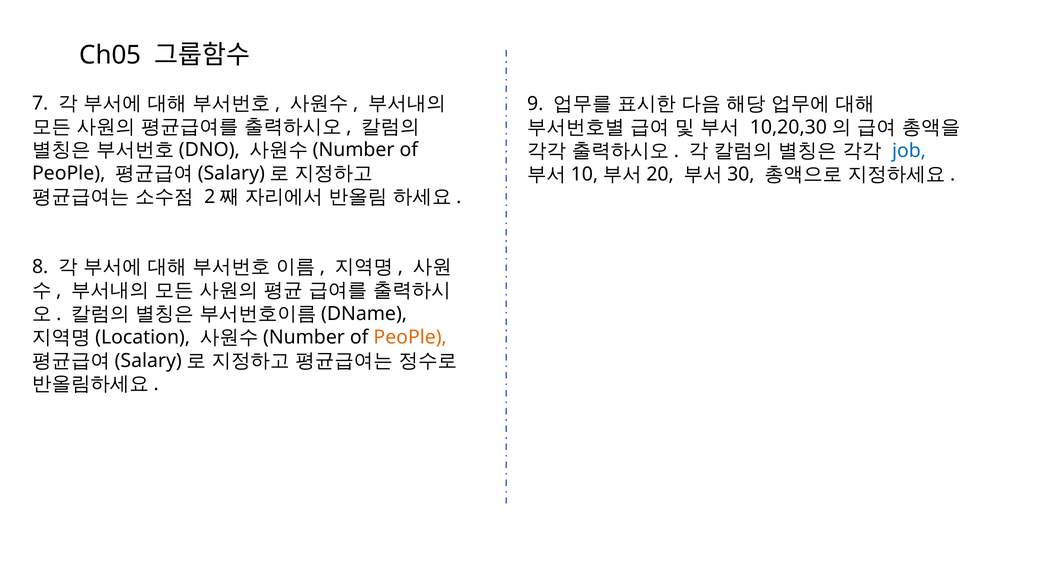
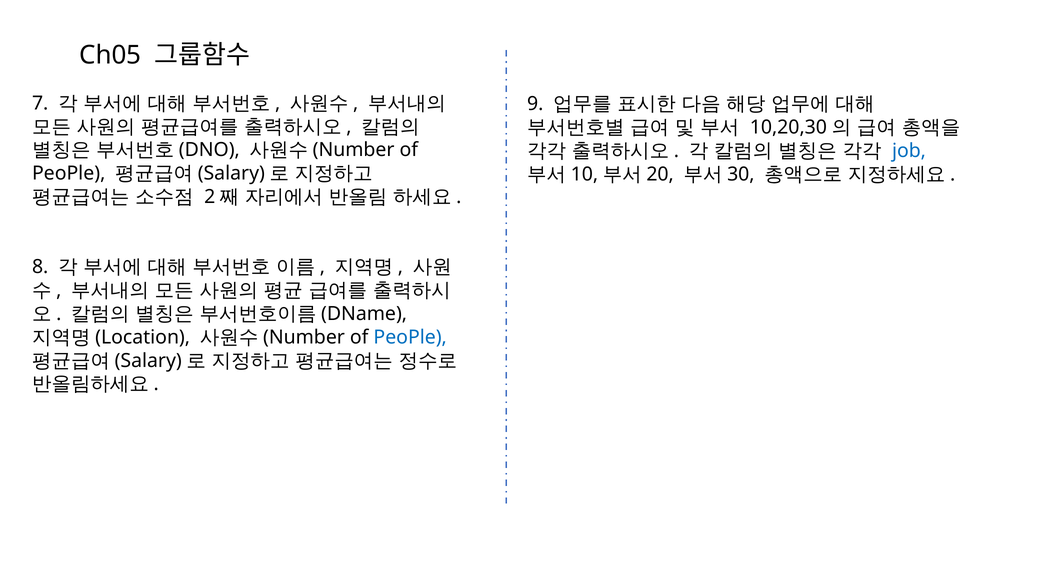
PeoPle at (410, 337) colour: orange -> blue
